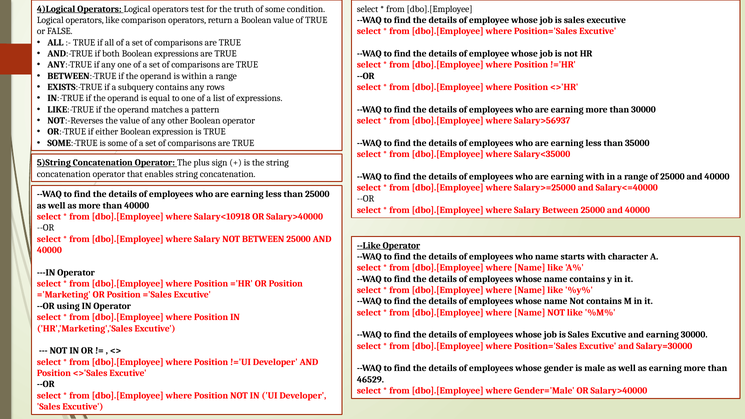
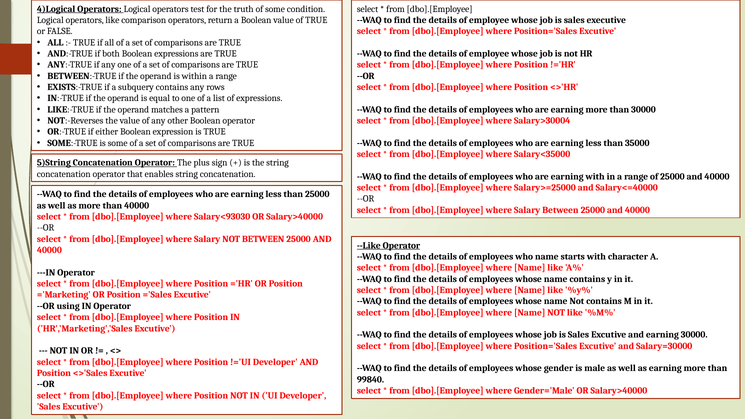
Salary>56937: Salary>56937 -> Salary>30004
Salary<10918: Salary<10918 -> Salary<93030
46529: 46529 -> 99840
